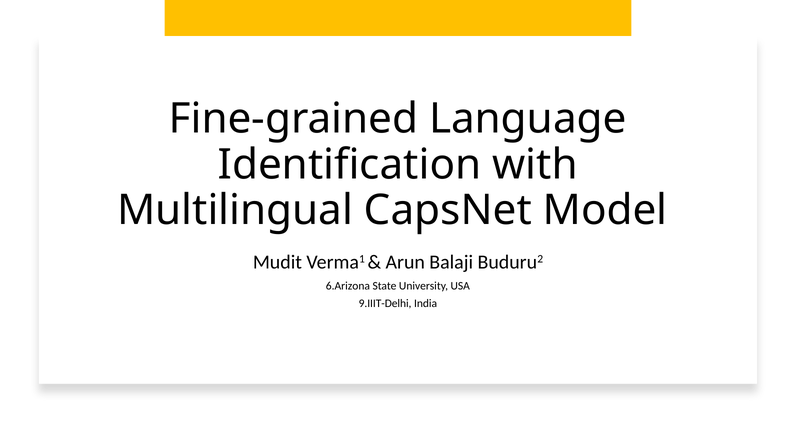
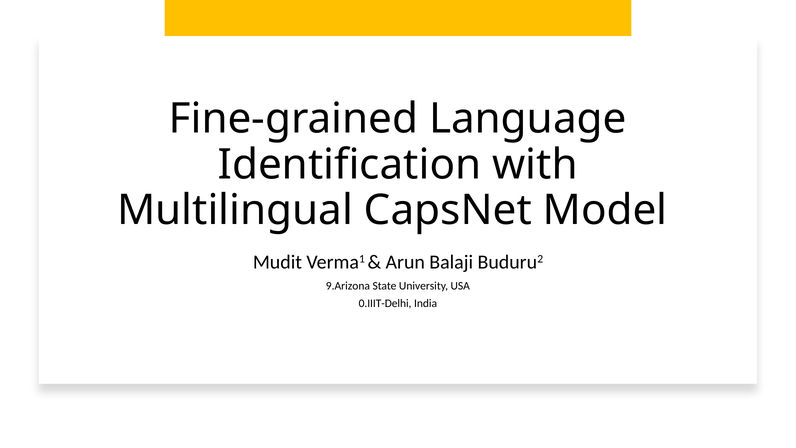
6.Arizona: 6.Arizona -> 9.Arizona
9.IIIT-Delhi: 9.IIIT-Delhi -> 0.IIIT-Delhi
